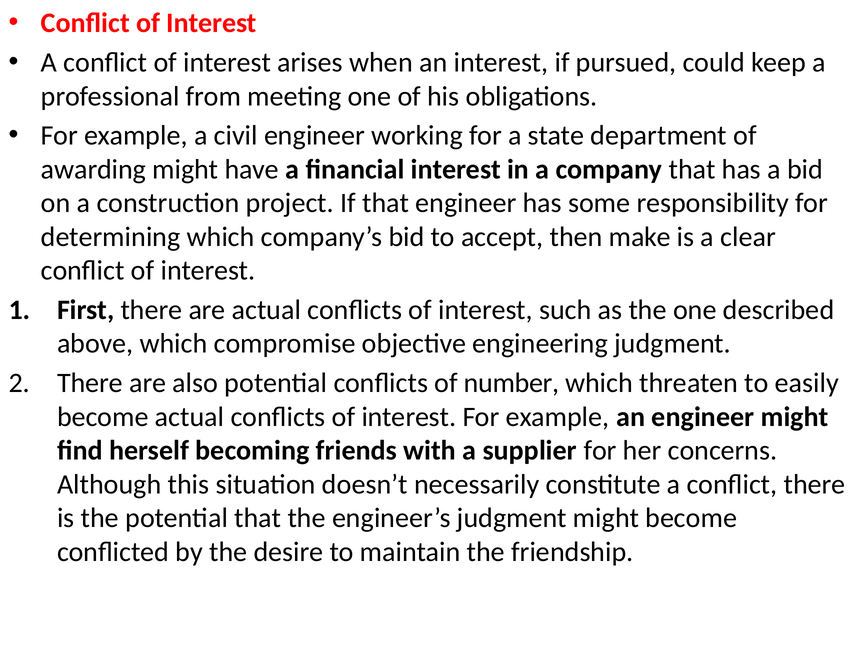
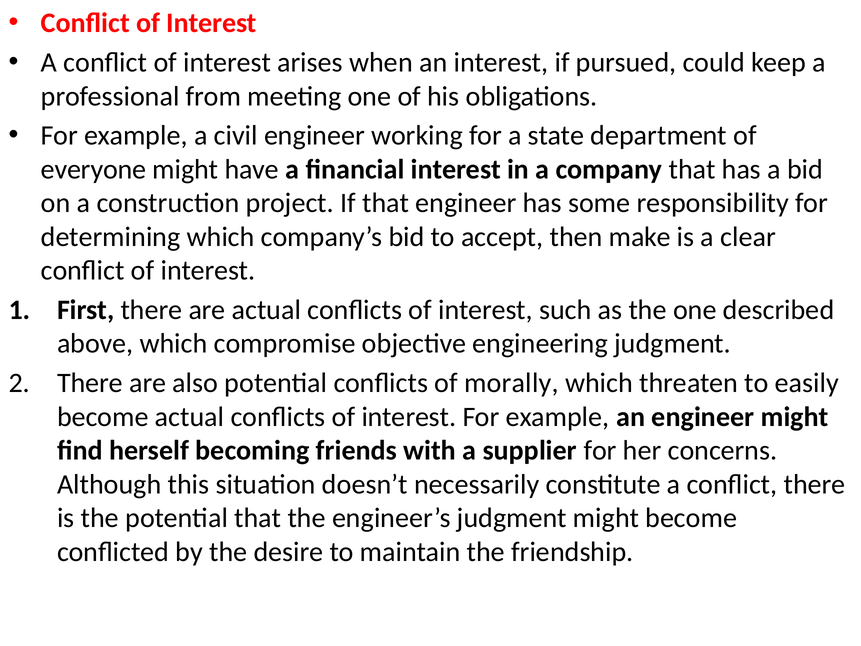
awarding: awarding -> everyone
number: number -> morally
